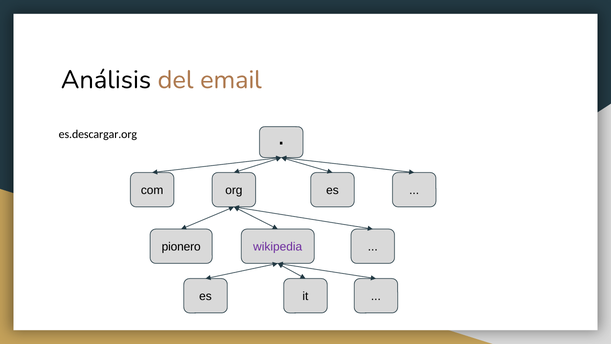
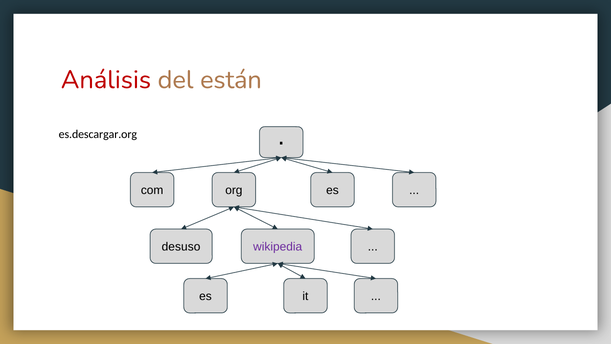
Análisis colour: black -> red
email: email -> están
pionero: pionero -> desuso
